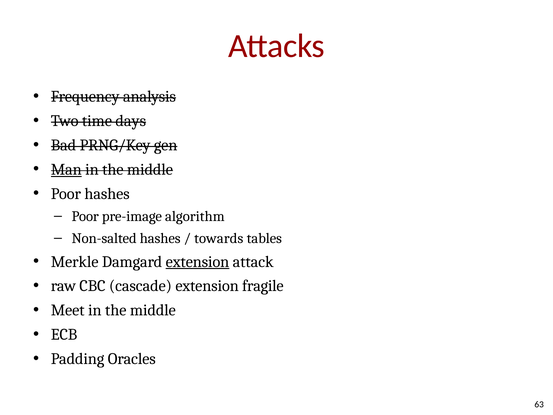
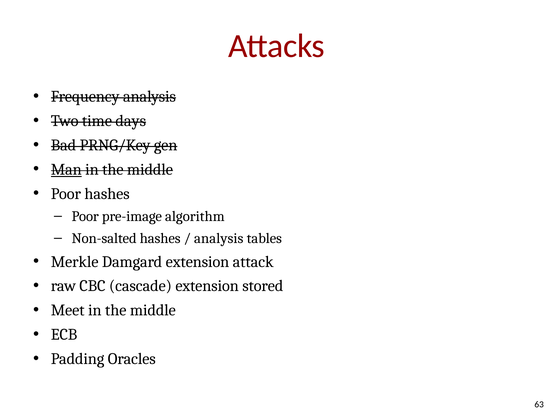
towards at (219, 238): towards -> analysis
extension at (197, 262) underline: present -> none
fragile: fragile -> stored
